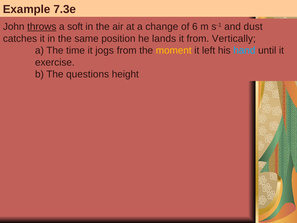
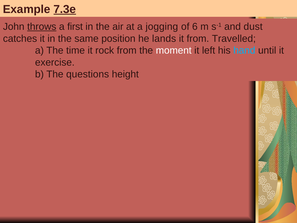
7.3e underline: none -> present
soft: soft -> first
change: change -> jogging
Vertically: Vertically -> Travelled
jogs: jogs -> rock
moment colour: yellow -> white
